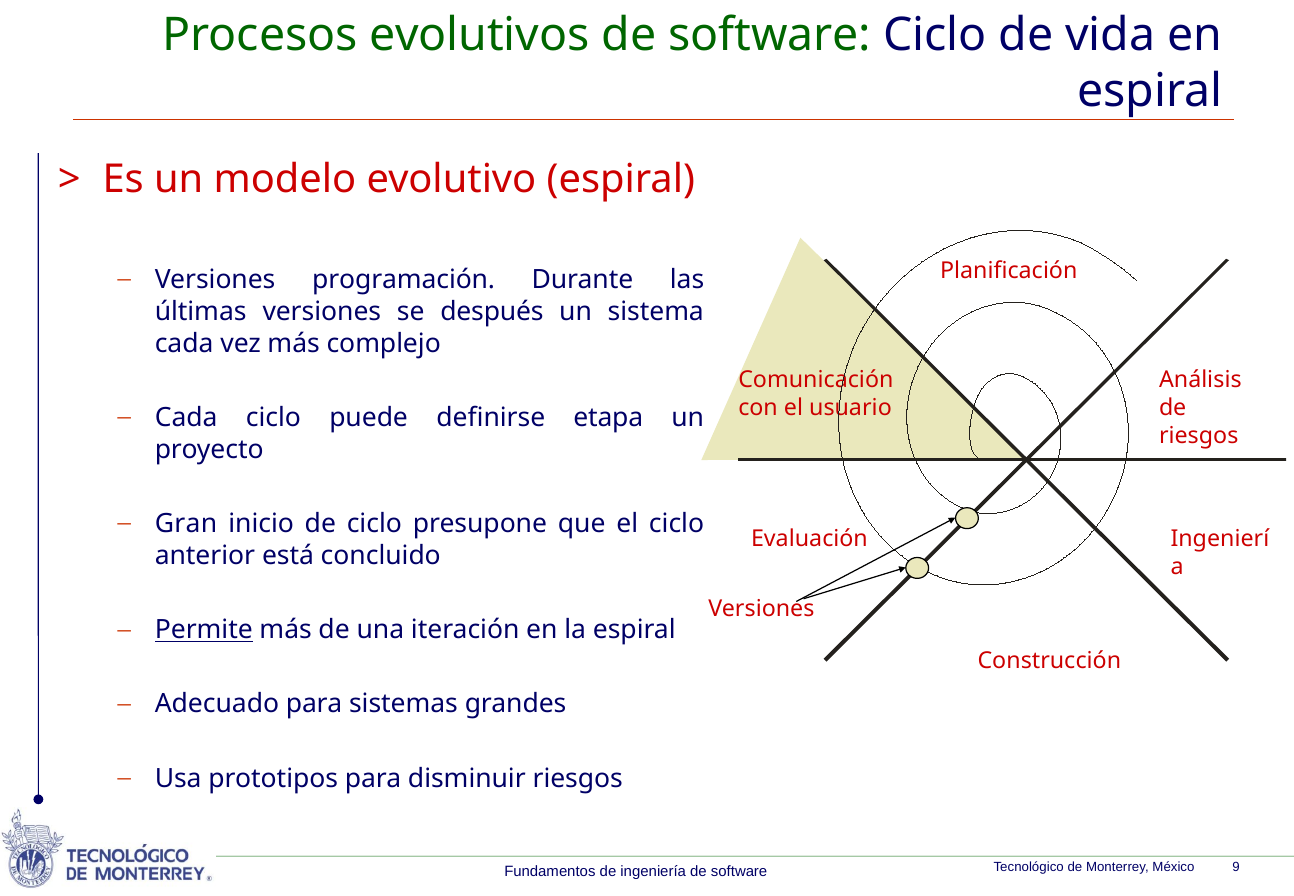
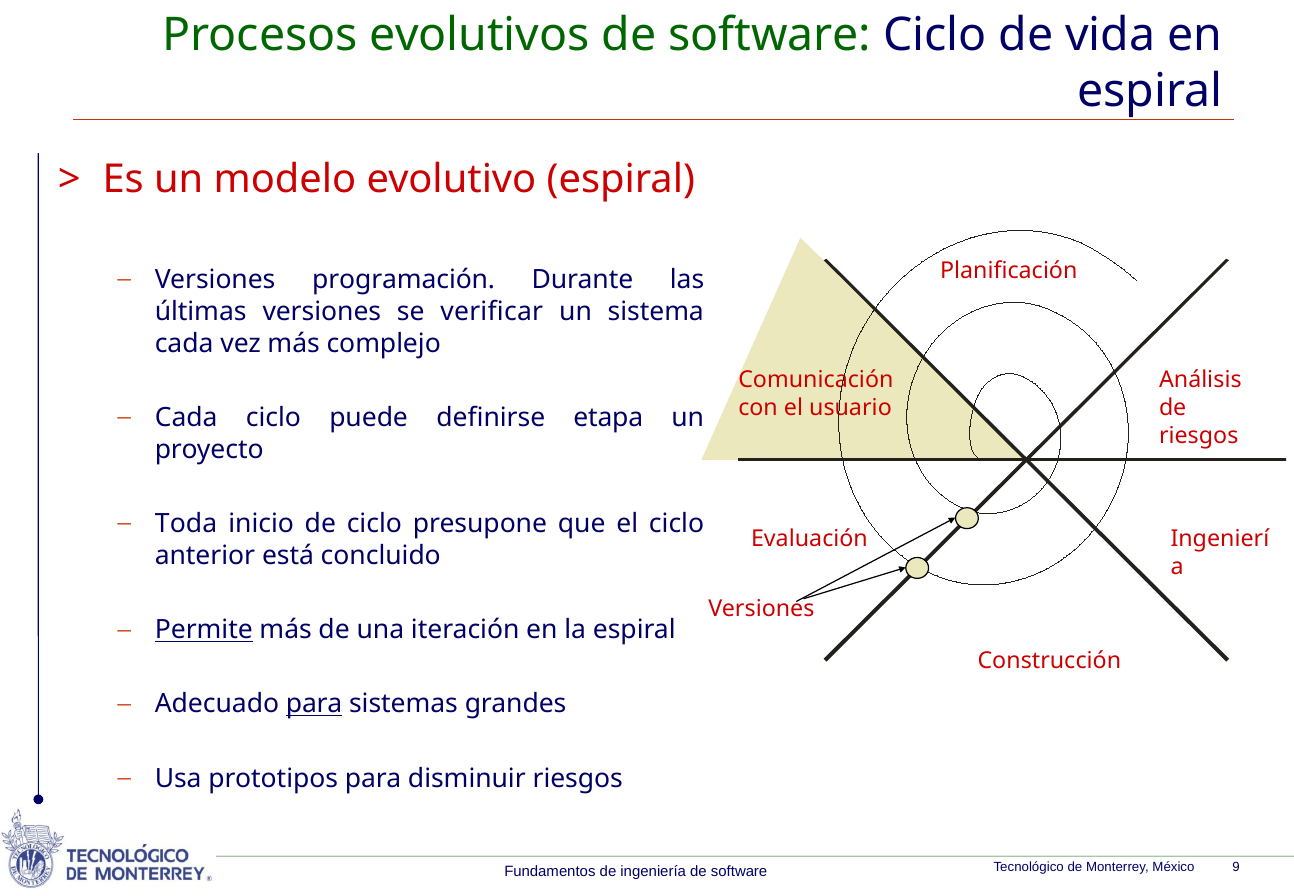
después: después -> verificar
Gran: Gran -> Toda
para at (314, 704) underline: none -> present
